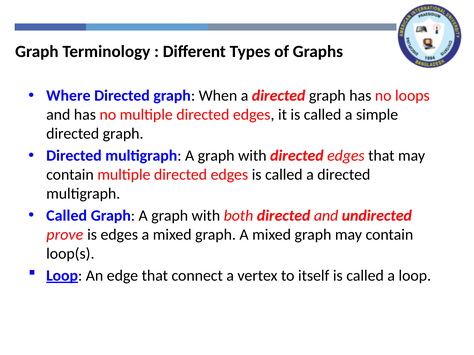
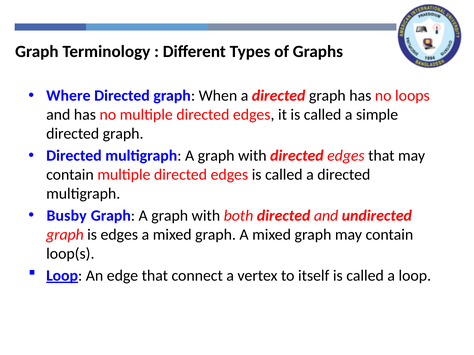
Called at (67, 216): Called -> Busby
prove at (65, 235): prove -> graph
